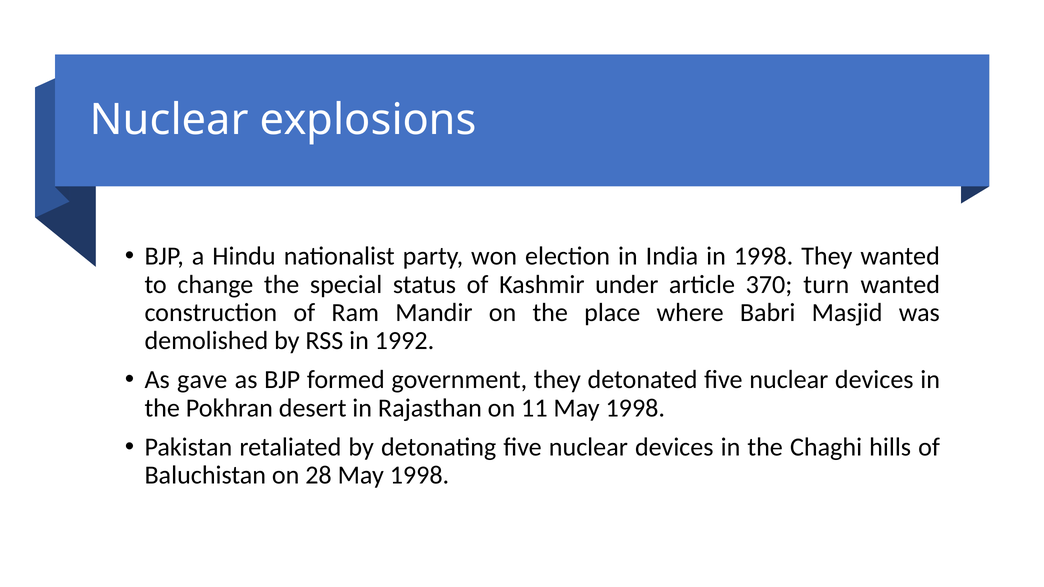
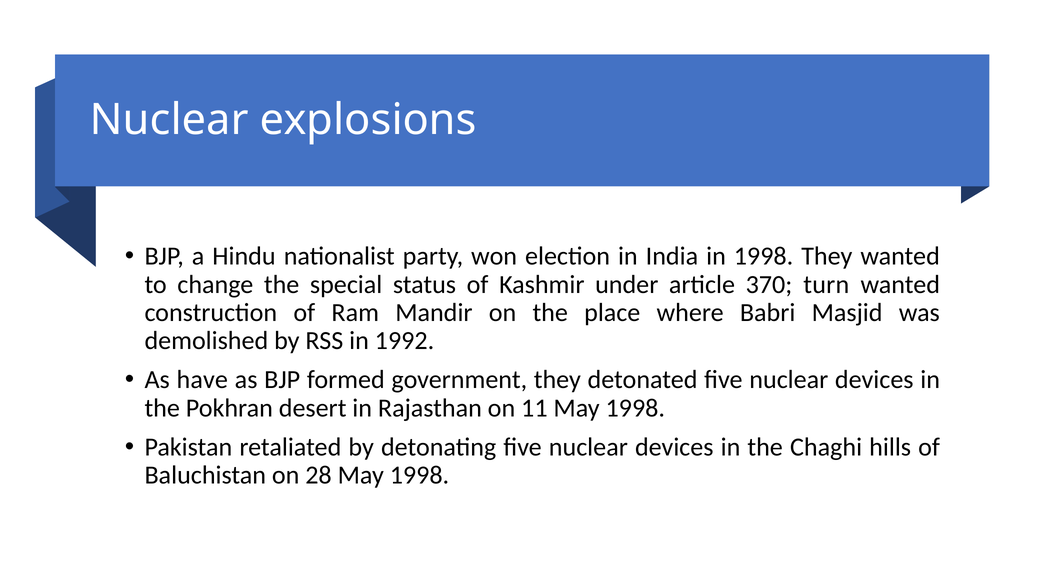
gave: gave -> have
